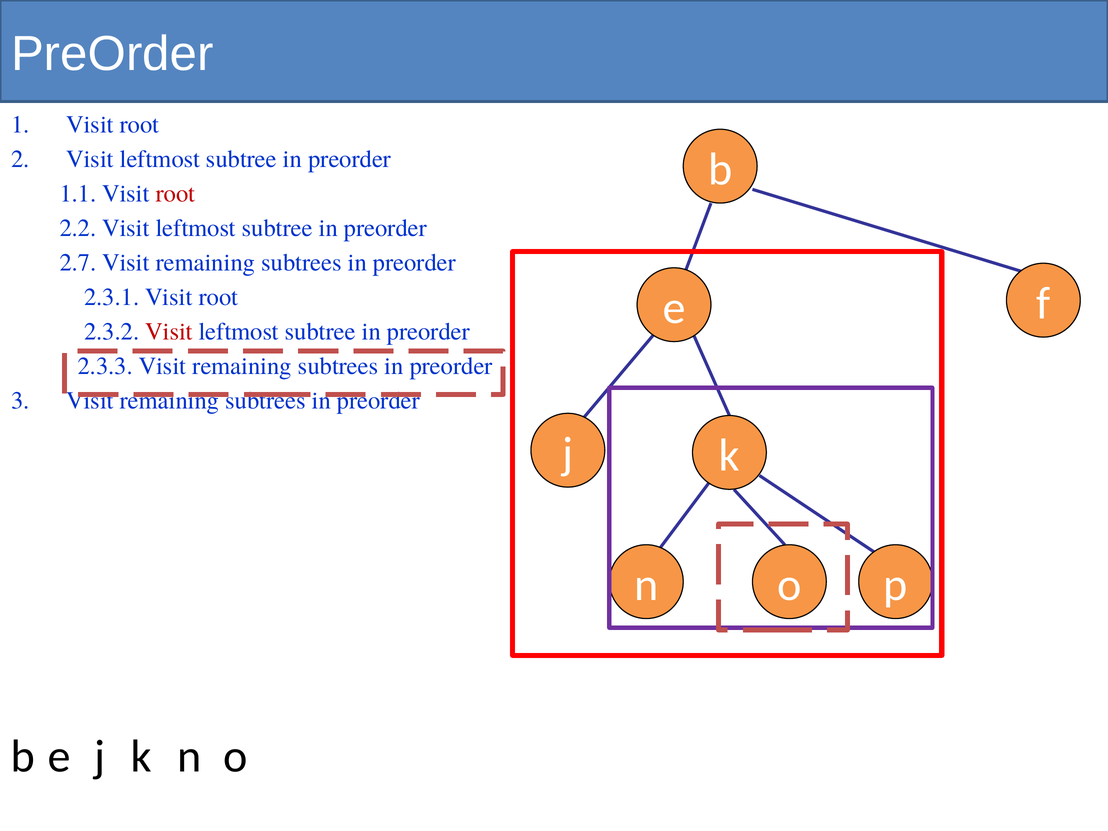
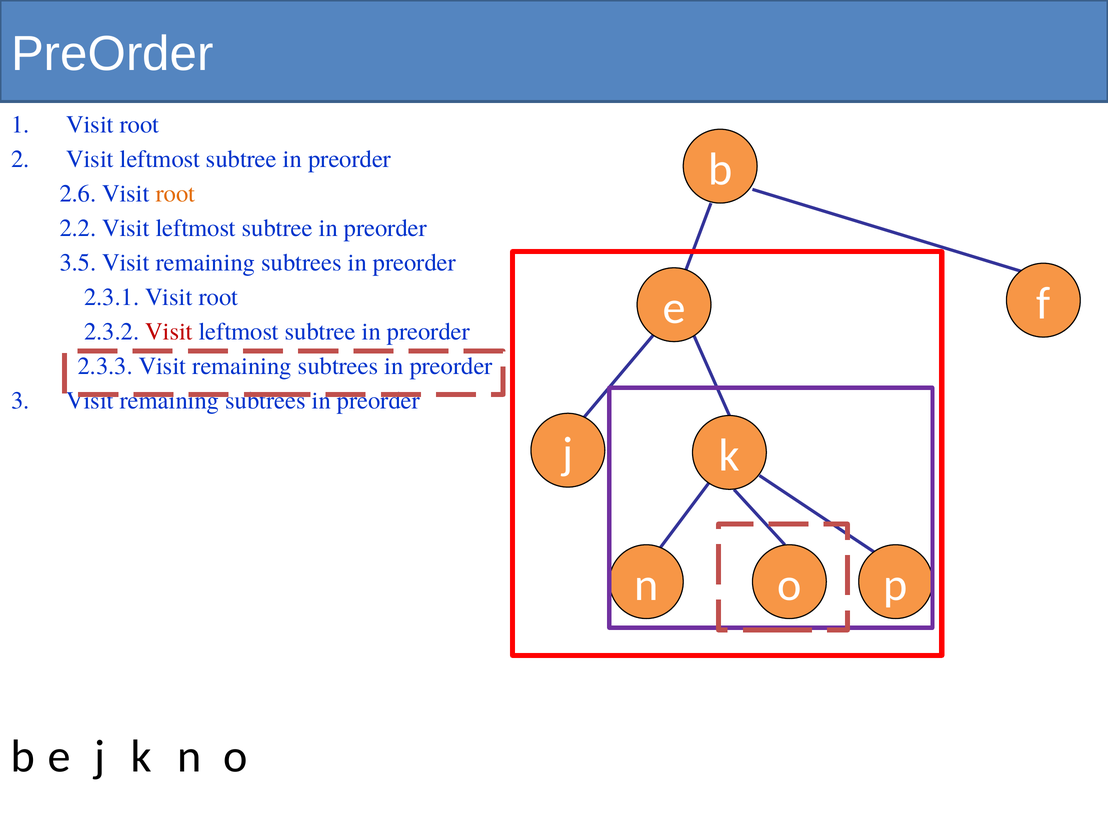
1.1: 1.1 -> 2.6
root at (176, 194) colour: red -> orange
2.7: 2.7 -> 3.5
